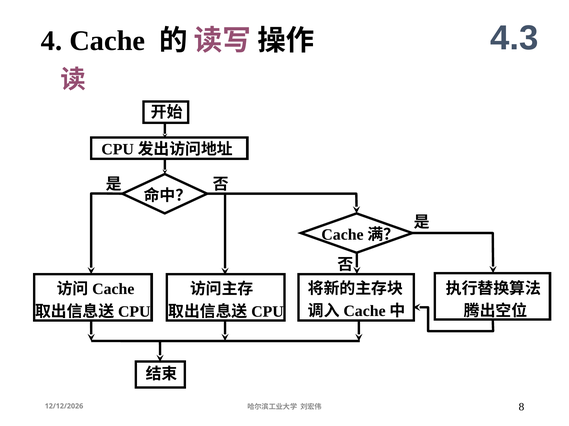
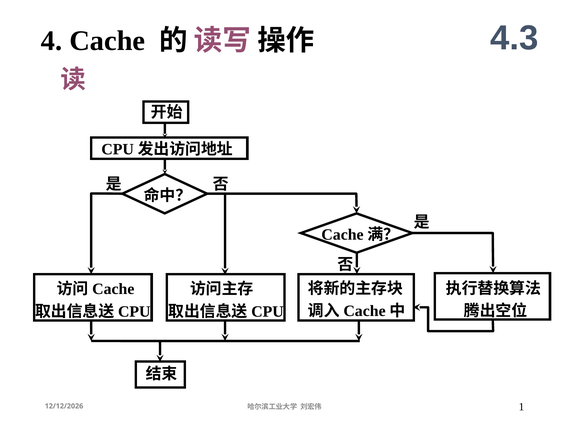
8: 8 -> 1
